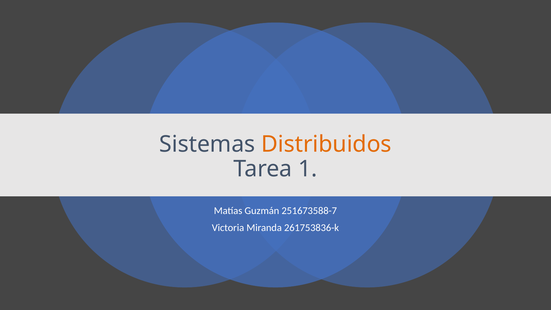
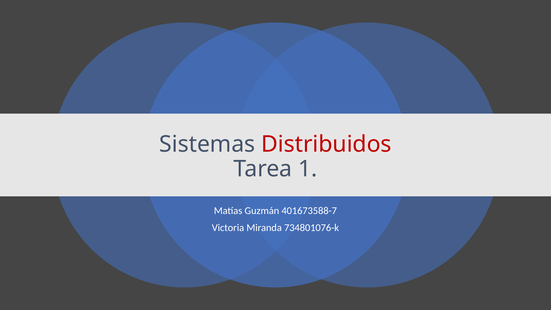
Distribuidos colour: orange -> red
251673588-7: 251673588-7 -> 401673588-7
261753836-k: 261753836-k -> 734801076-k
